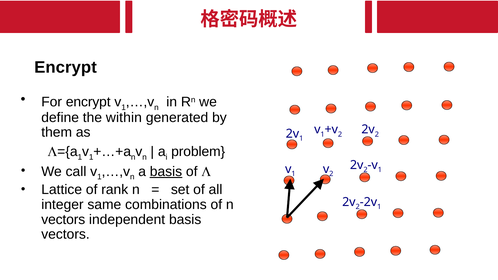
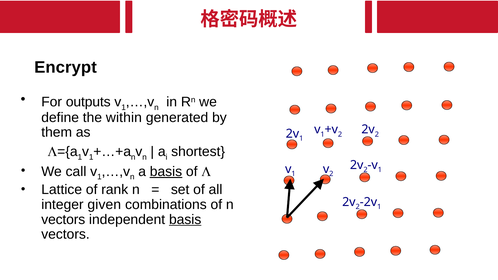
For encrypt: encrypt -> outputs
problem: problem -> shortest
same: same -> given
basis at (185, 220) underline: none -> present
